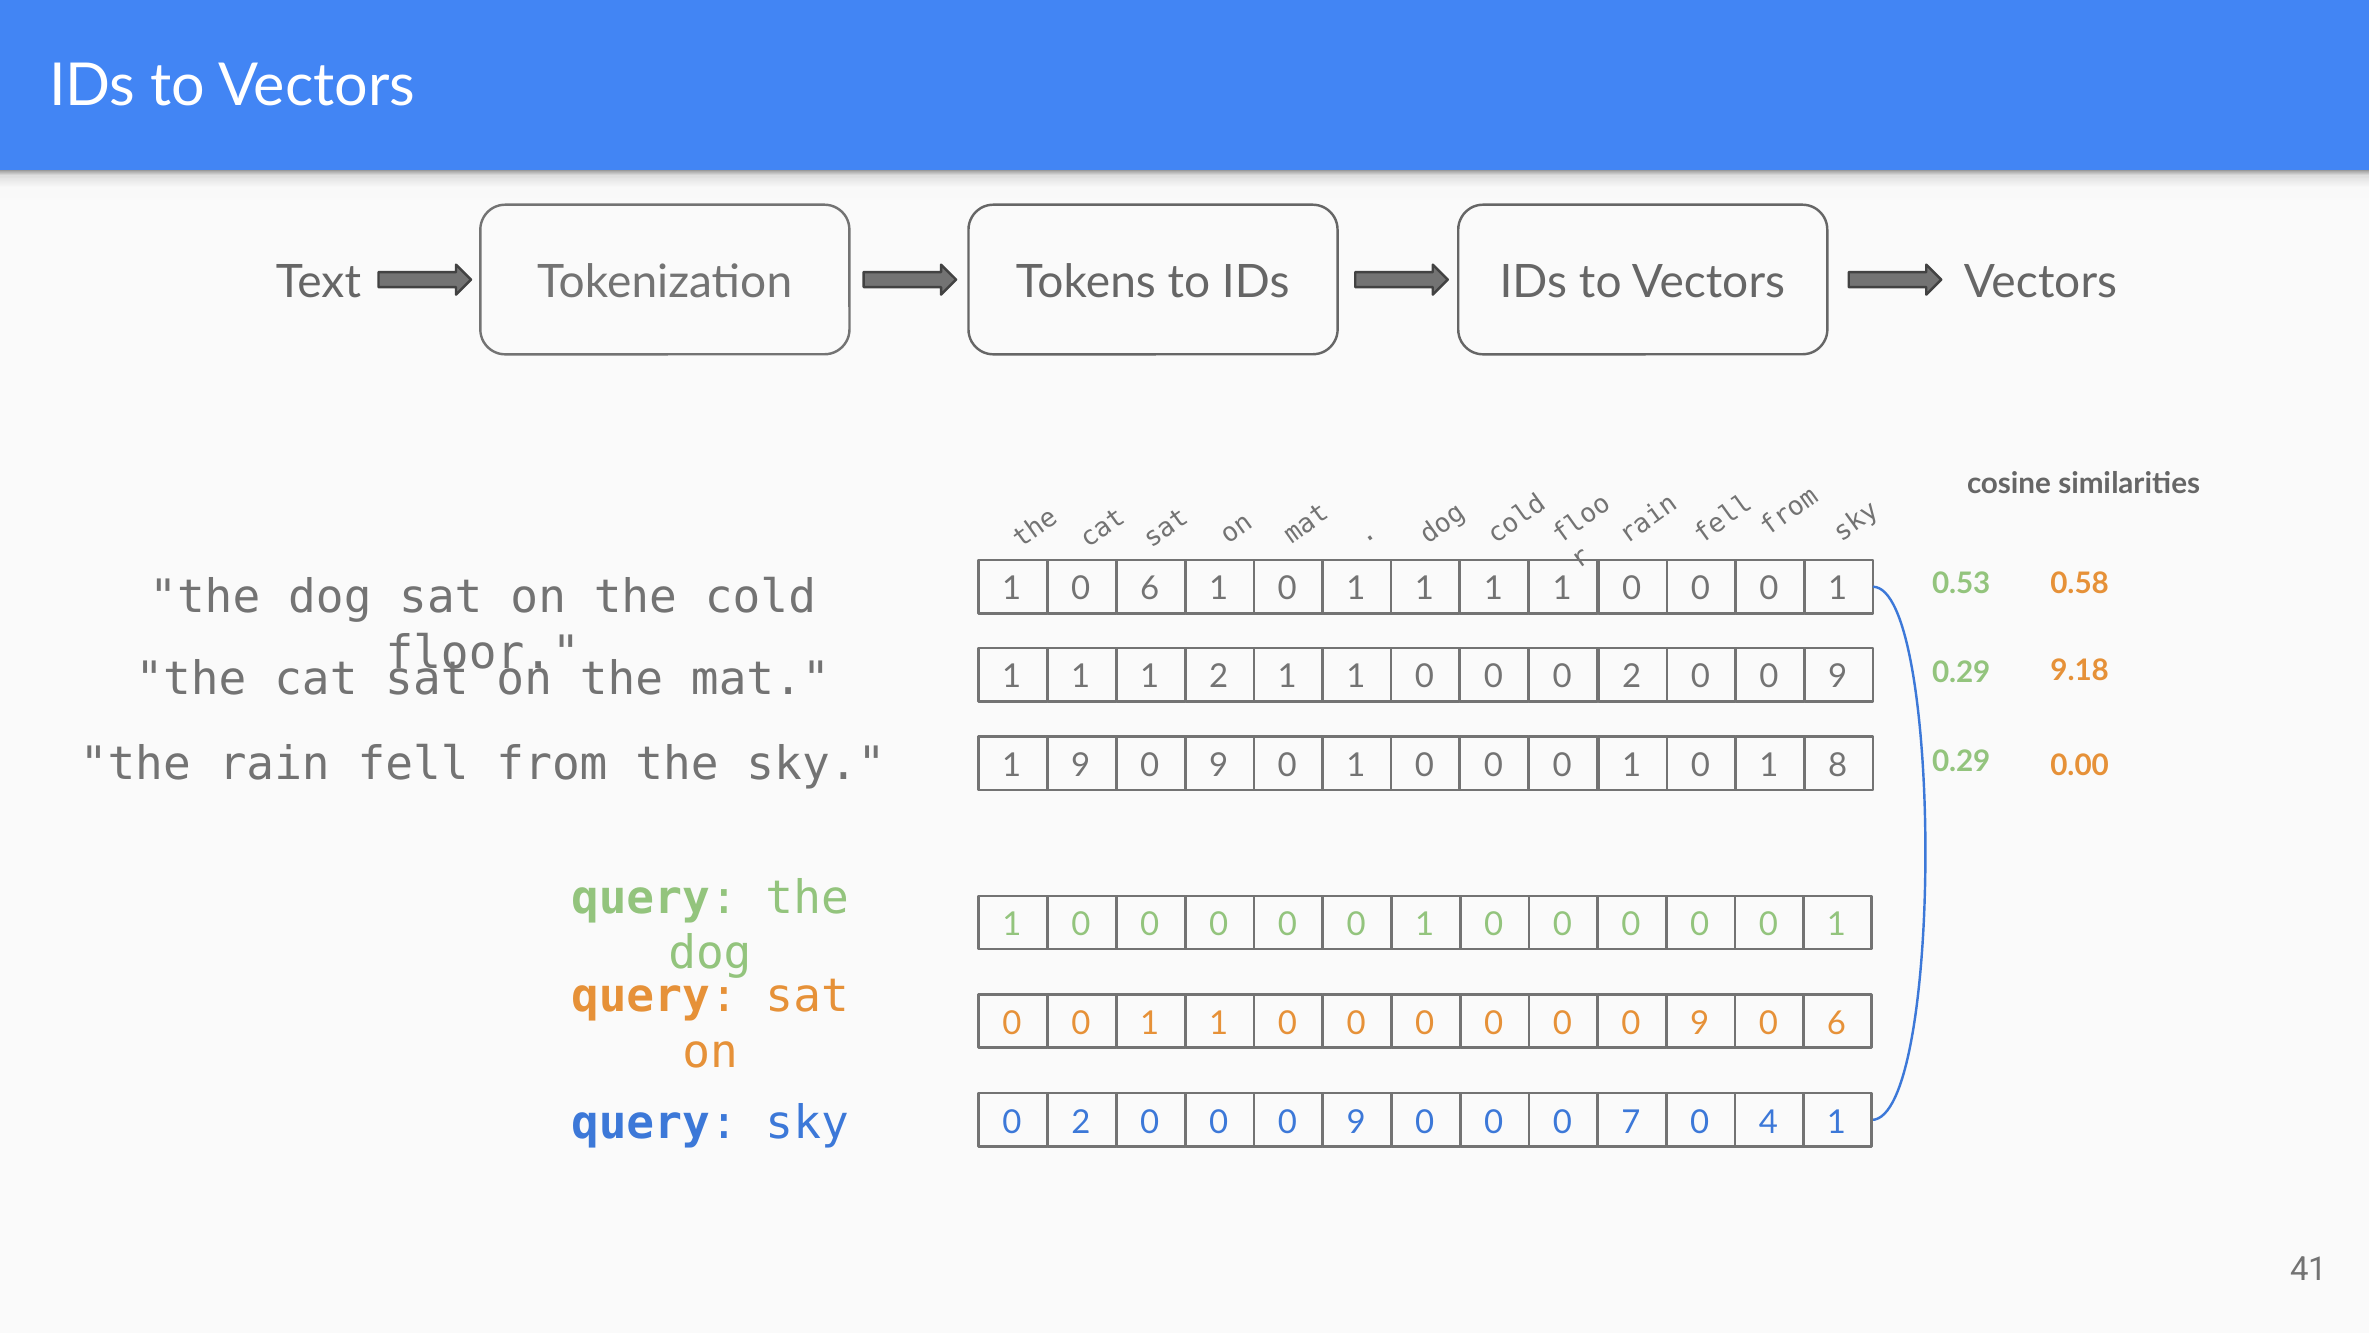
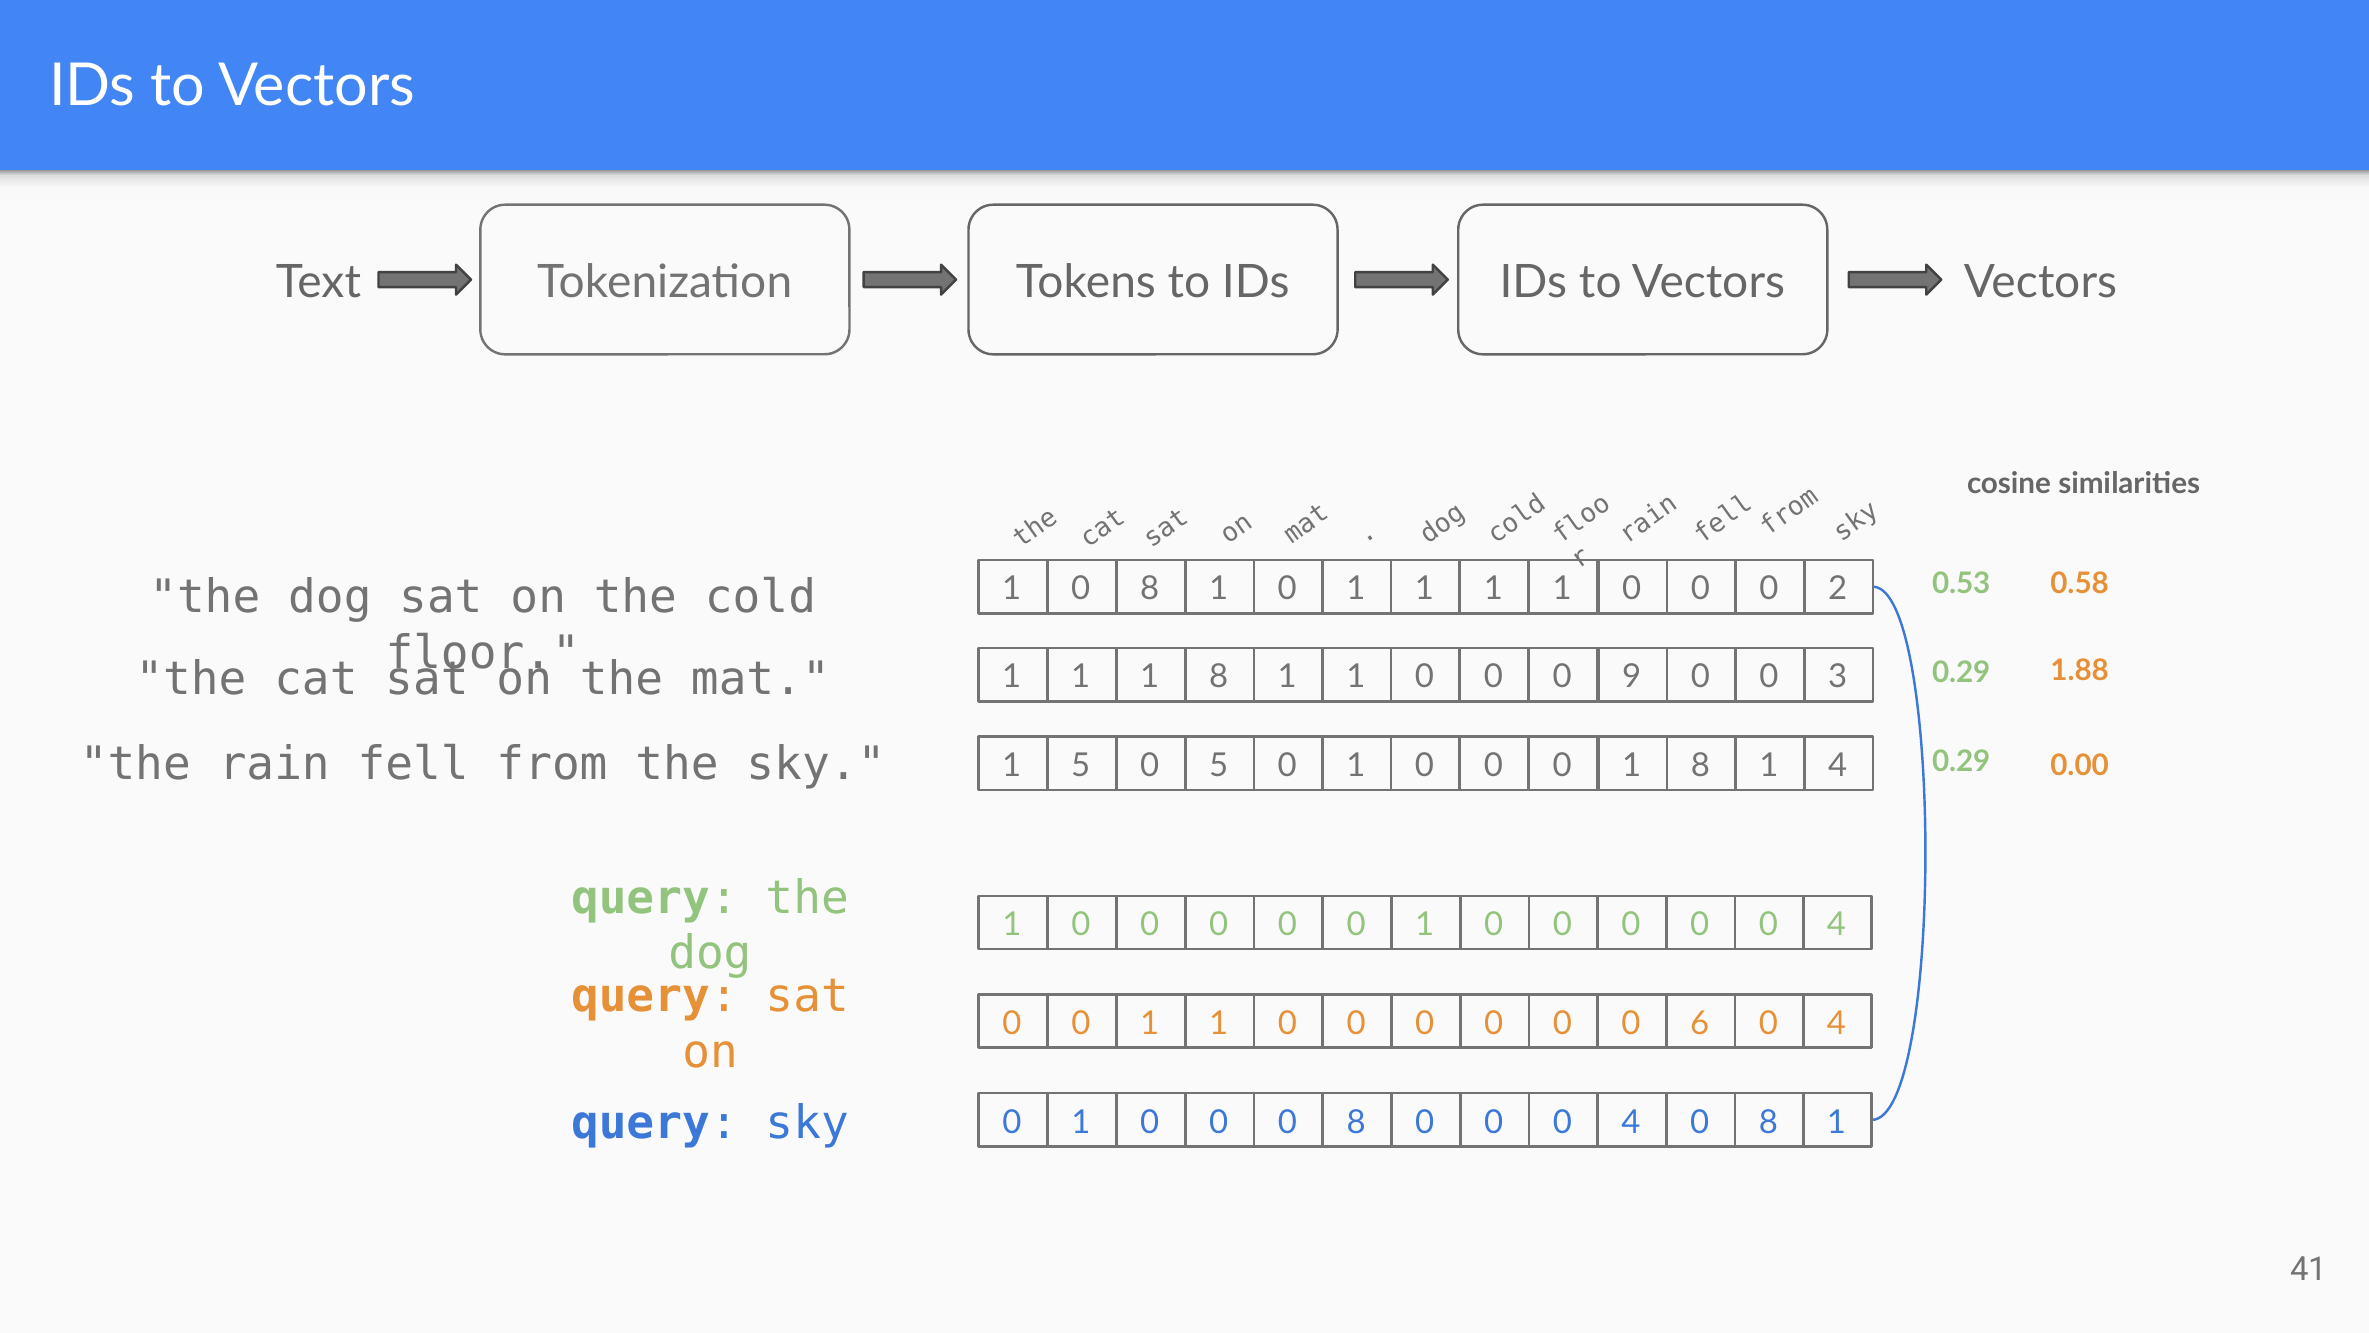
1 0 6: 6 -> 8
1 at (1838, 589): 1 -> 2
9.18: 9.18 -> 1.88
1 1 2: 2 -> 8
1 0 2: 2 -> 9
9 at (1838, 677): 9 -> 3
1 9: 9 -> 5
9 at (1219, 765): 9 -> 5
1 0 1 0: 0 -> 8
1 8: 8 -> 4
1 at (1836, 924): 1 -> 4
9 at (1700, 1023): 9 -> 6
6 at (1836, 1023): 6 -> 4
sky 0 2: 2 -> 1
9 at (1356, 1122): 9 -> 8
7 at (1631, 1122): 7 -> 4
4 at (1768, 1122): 4 -> 8
